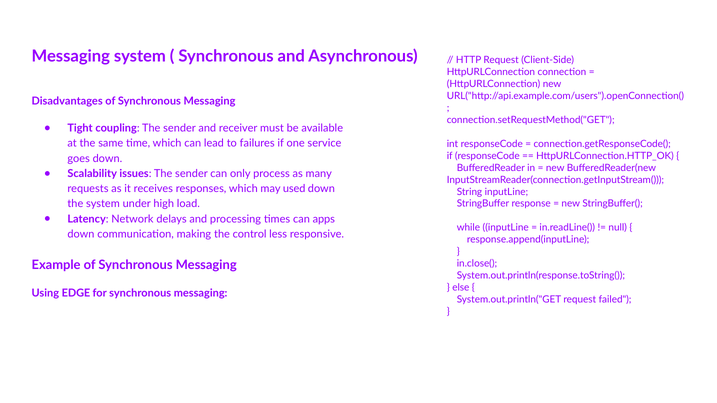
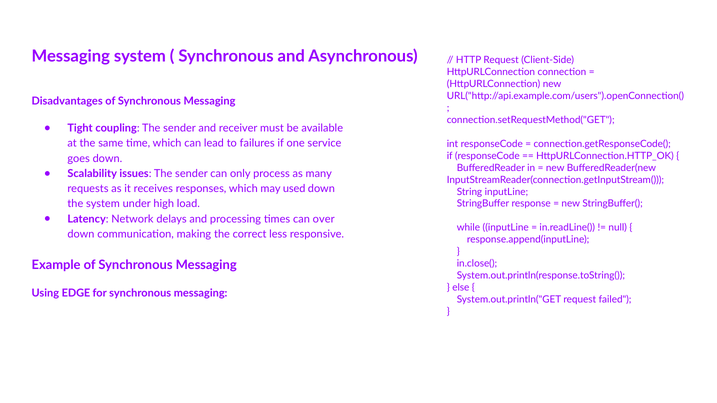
apps: apps -> over
control: control -> correct
